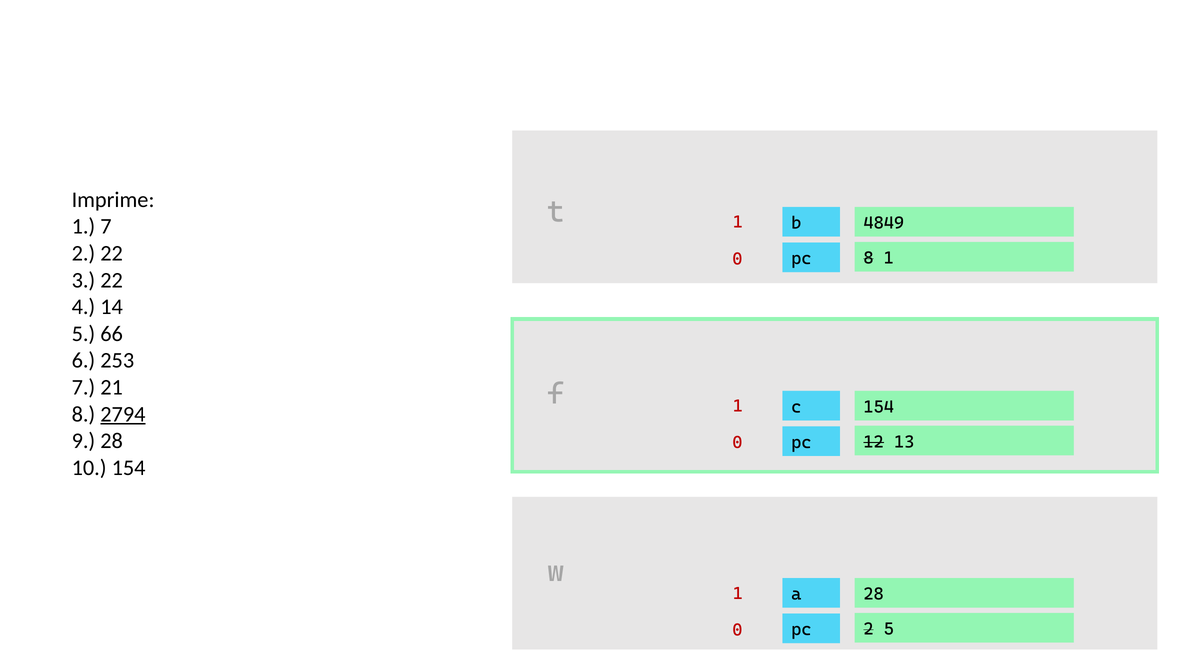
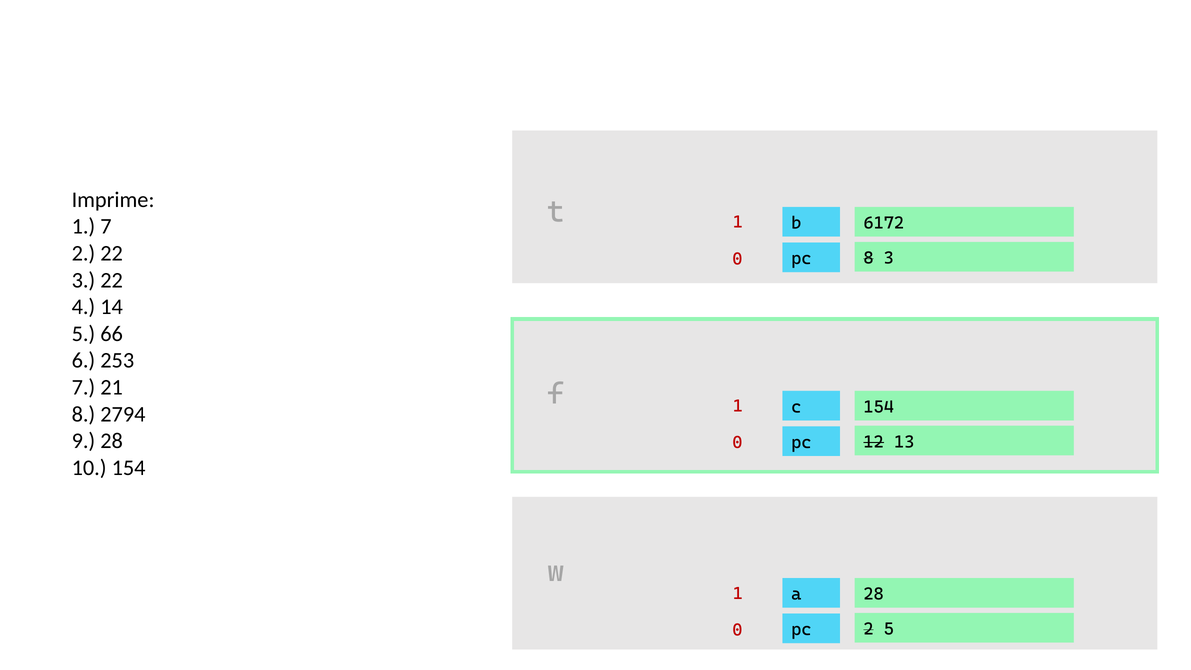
4849: 4849 -> 6172
8 1: 1 -> 3
2794 underline: present -> none
